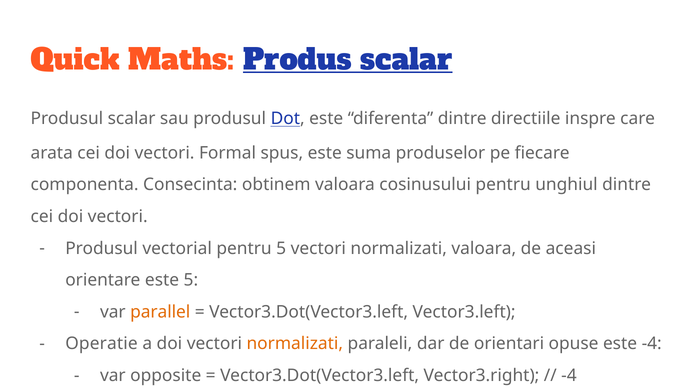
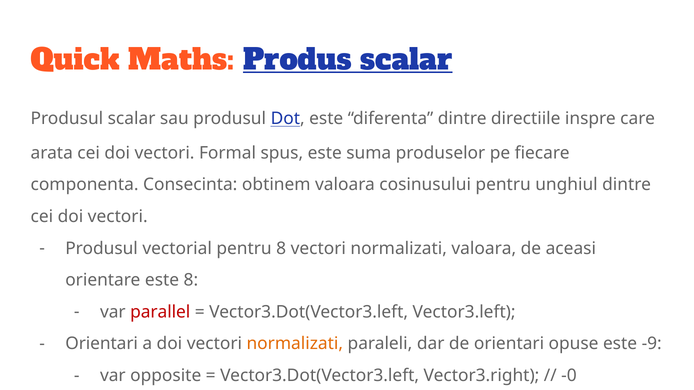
pentru 5: 5 -> 8
este 5: 5 -> 8
parallel colour: orange -> red
Operatie at (102, 344): Operatie -> Orientari
este -4: -4 -> -9
-4 at (569, 376): -4 -> -0
